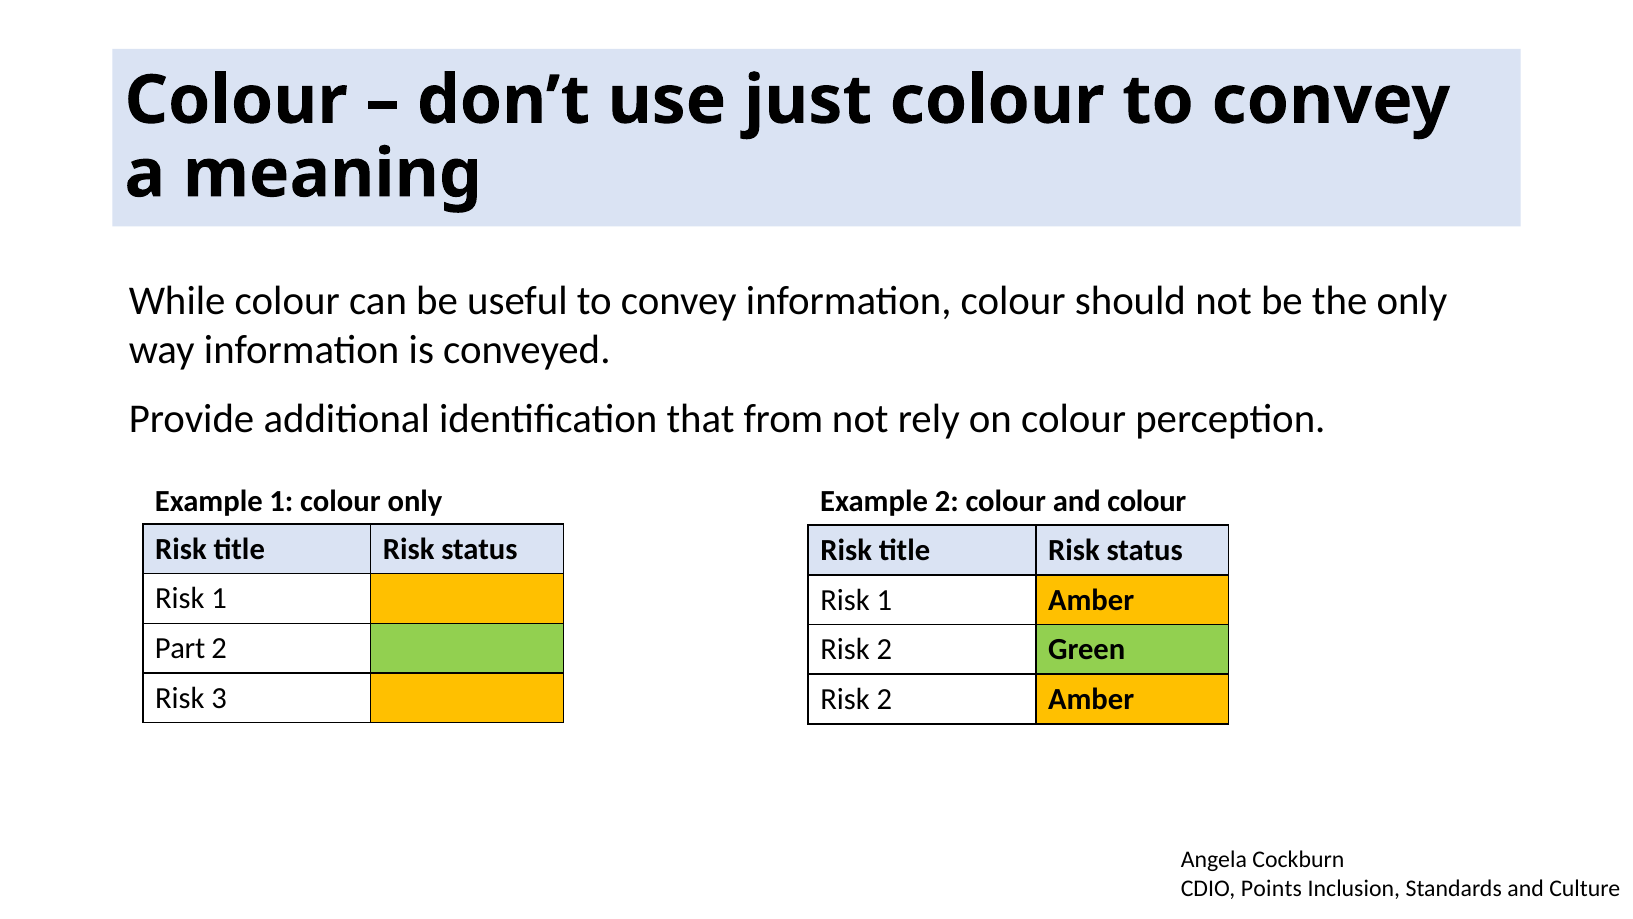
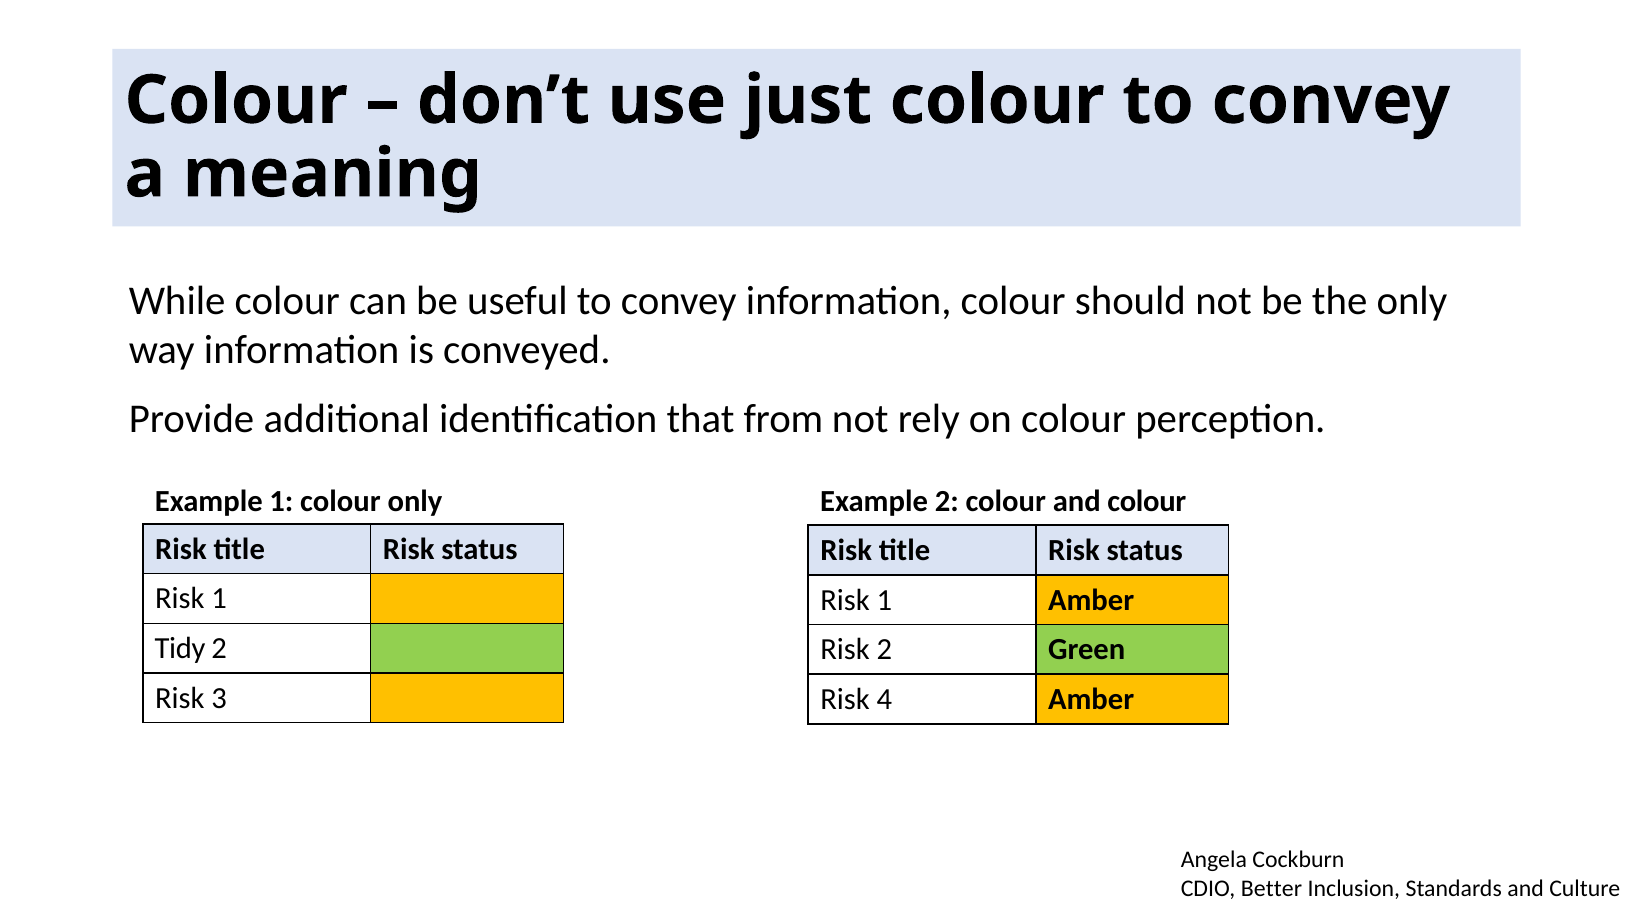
Part: Part -> Tidy
2 at (884, 699): 2 -> 4
Points: Points -> Better
